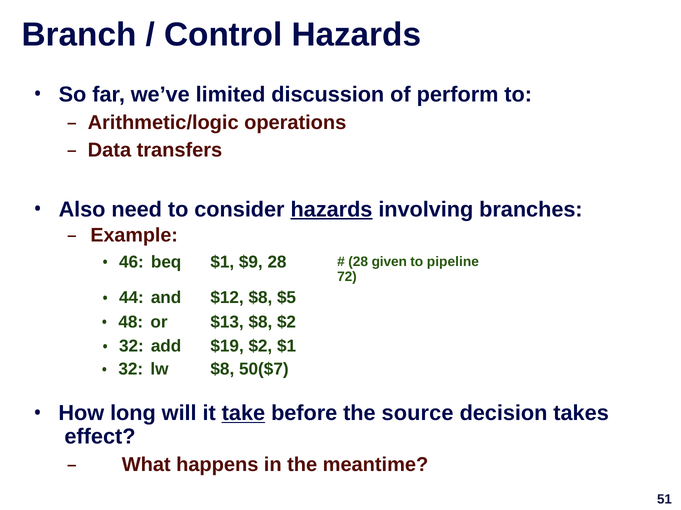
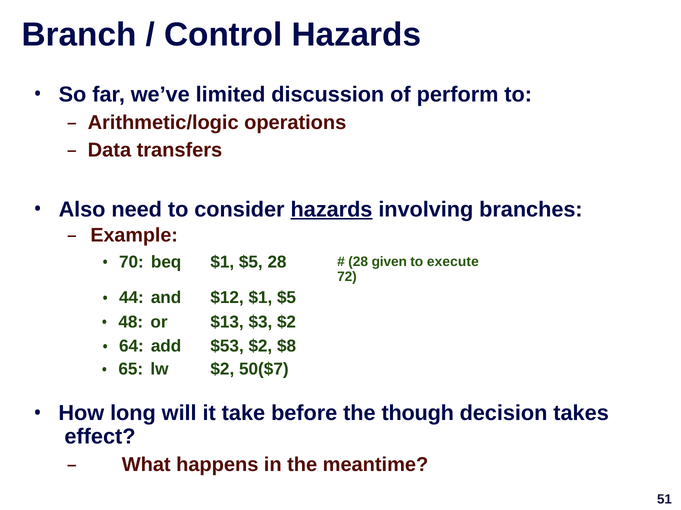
46: 46 -> 70
beq $1 $9: $9 -> $5
pipeline: pipeline -> execute
$12 $8: $8 -> $1
$13 $8: $8 -> $3
32 at (131, 346): 32 -> 64
$19: $19 -> $53
$2 $1: $1 -> $8
32 at (131, 369): 32 -> 65
lw $8: $8 -> $2
take underline: present -> none
source: source -> though
